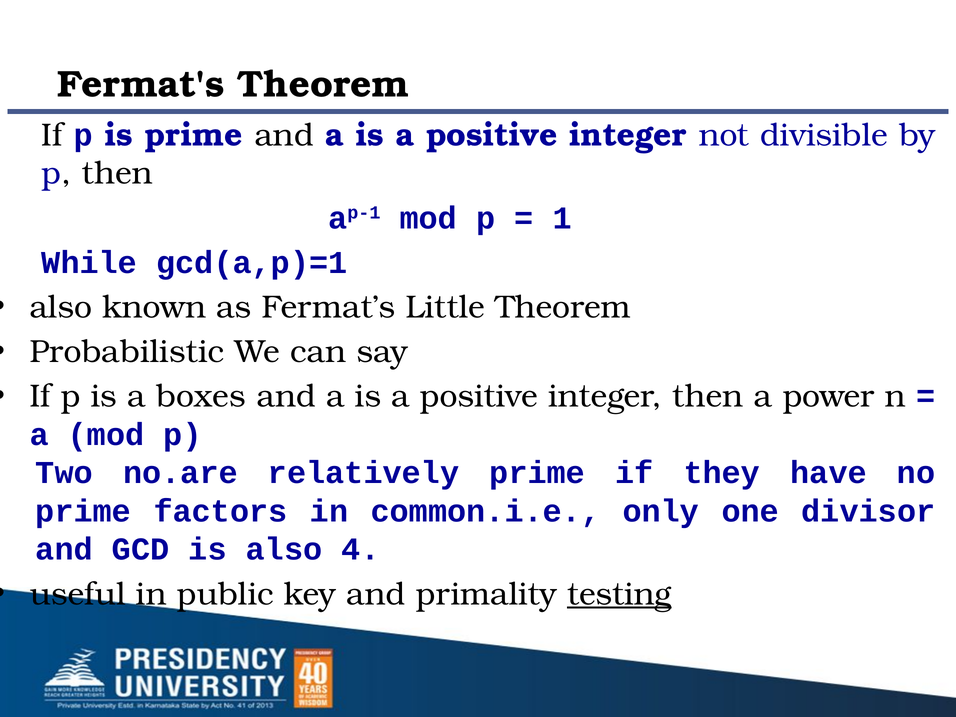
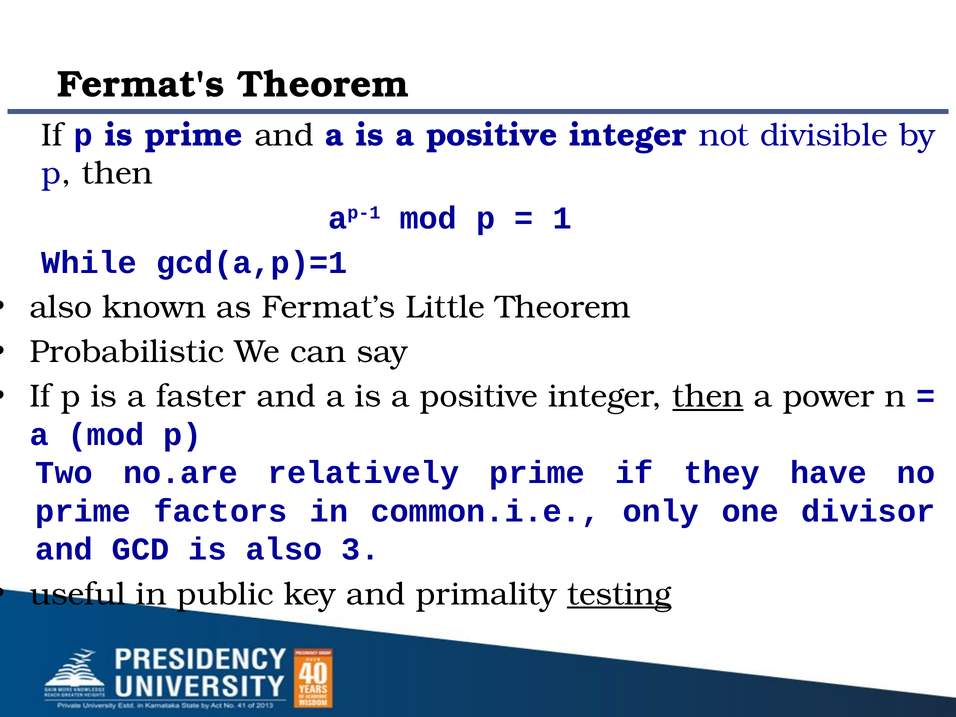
boxes: boxes -> faster
then at (708, 396) underline: none -> present
4: 4 -> 3
